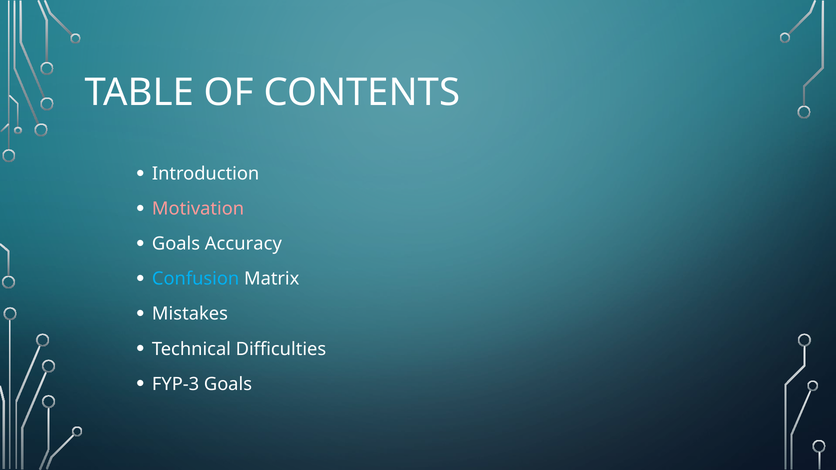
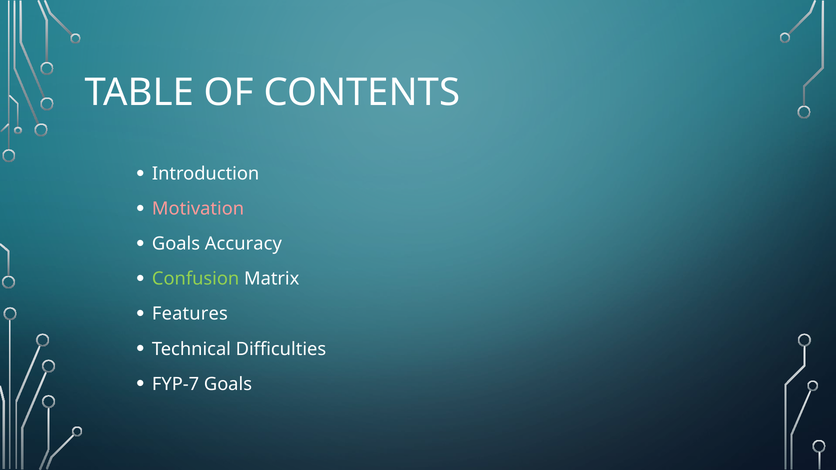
Confusion colour: light blue -> light green
Mistakes: Mistakes -> Features
FYP-3: FYP-3 -> FYP-7
